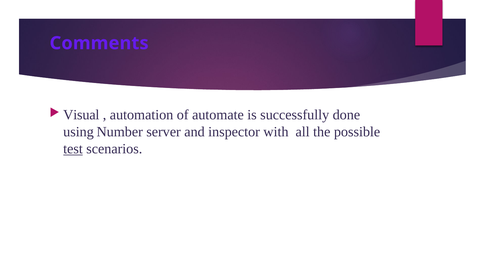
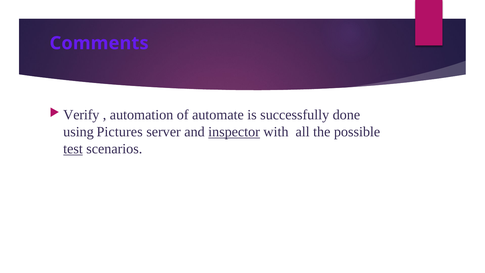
Visual: Visual -> Verify
Number: Number -> Pictures
inspector underline: none -> present
